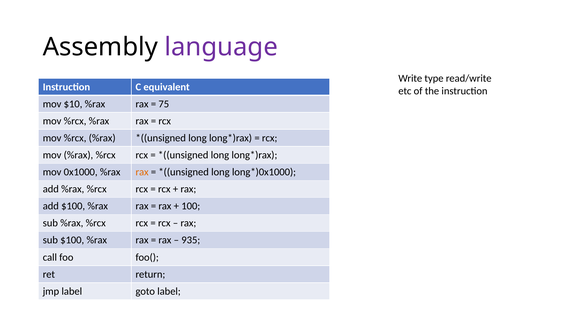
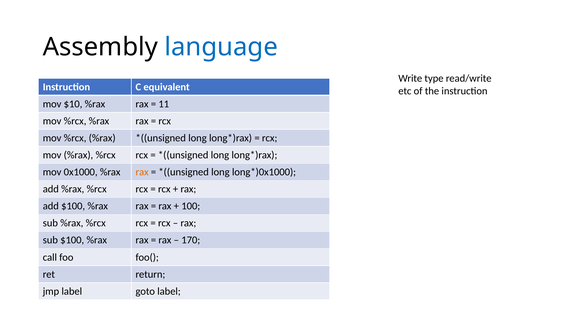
language colour: purple -> blue
75: 75 -> 11
935: 935 -> 170
